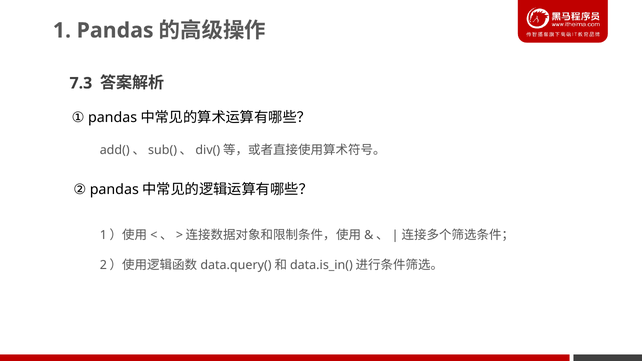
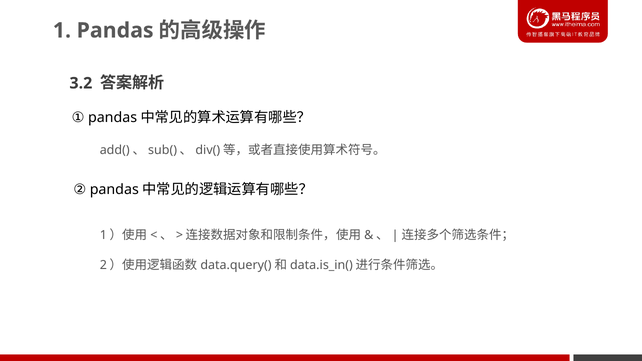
7.3: 7.3 -> 3.2
